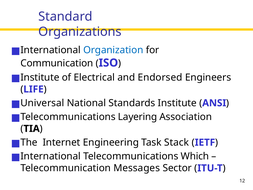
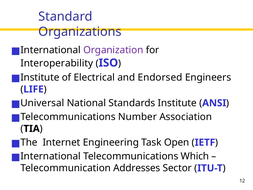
Organization colour: blue -> purple
Communication: Communication -> Interoperability
Layering: Layering -> Number
Stack: Stack -> Open
Messages: Messages -> Addresses
